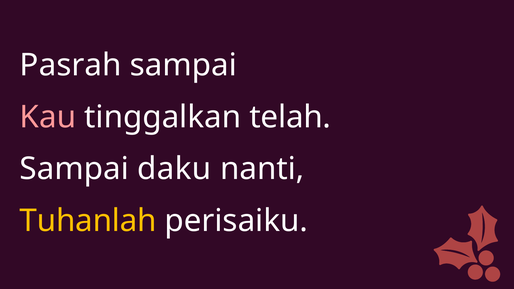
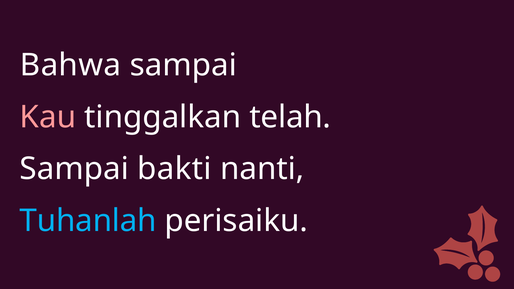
Pasrah: Pasrah -> Bahwa
daku: daku -> bakti
Tuhanlah colour: yellow -> light blue
